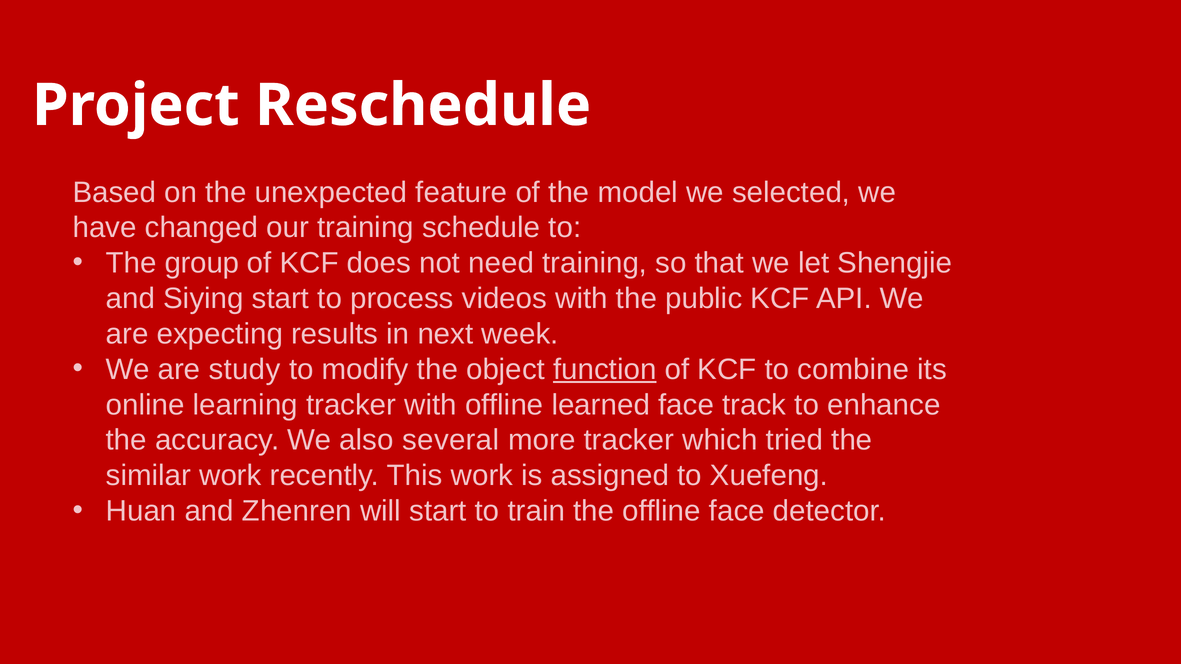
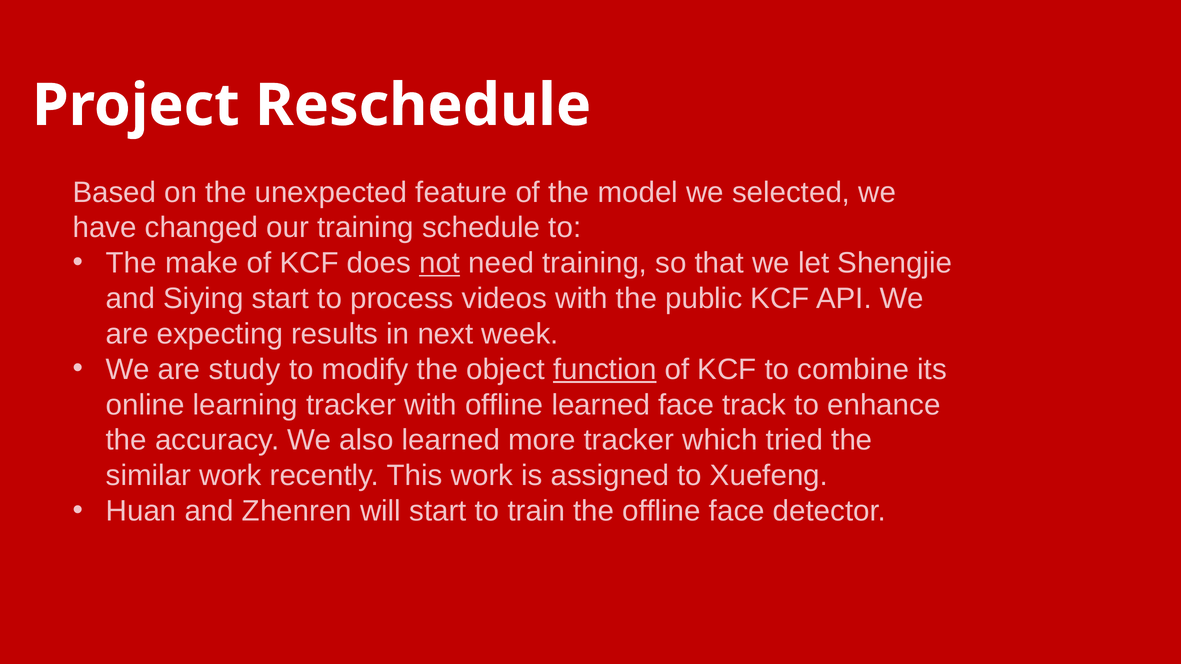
group: group -> make
not underline: none -> present
also several: several -> learned
